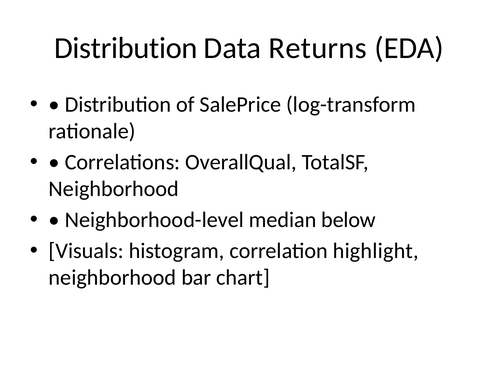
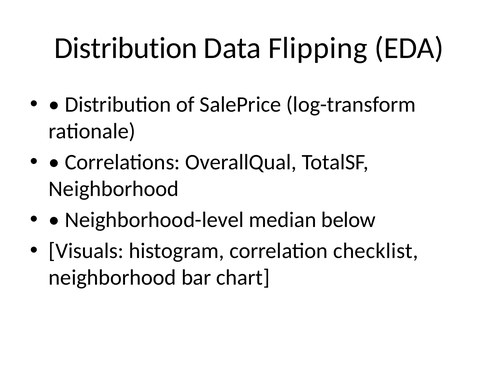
Returns: Returns -> Flipping
highlight: highlight -> checklist
